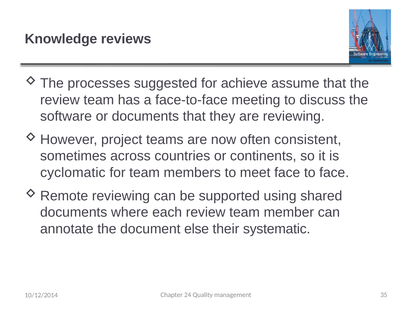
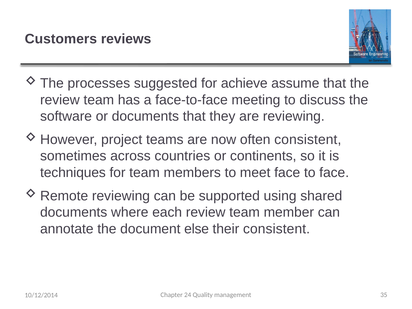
Knowledge: Knowledge -> Customers
cyclomatic: cyclomatic -> techniques
their systematic: systematic -> consistent
